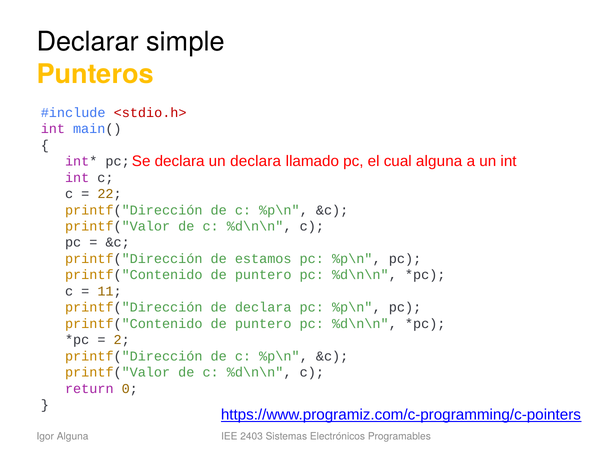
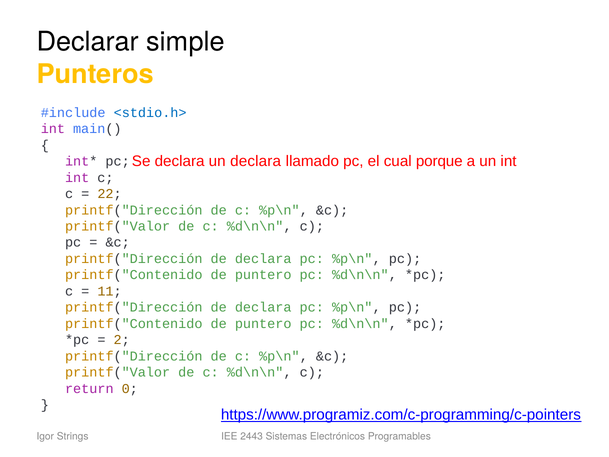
<stdio.h> colour: red -> blue
cual alguna: alguna -> porque
estamos at (263, 259): estamos -> declara
Igor Alguna: Alguna -> Strings
2403: 2403 -> 2443
